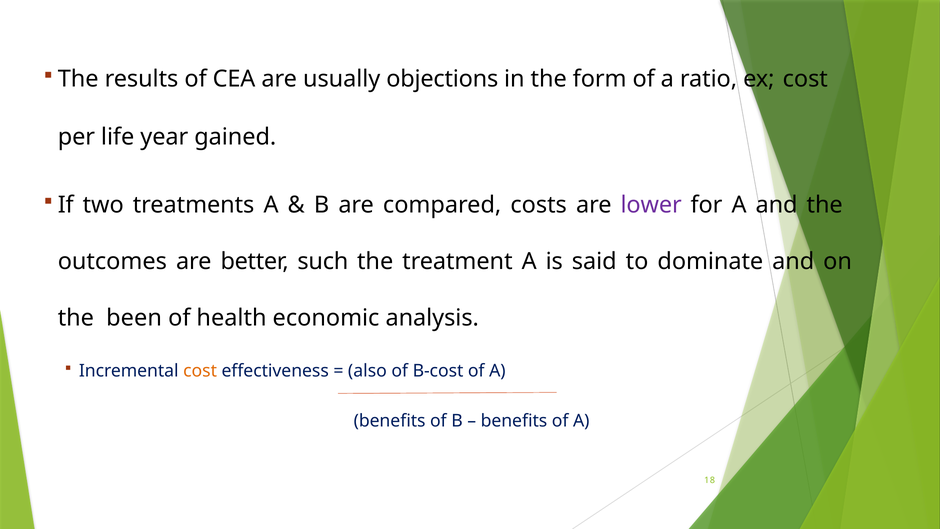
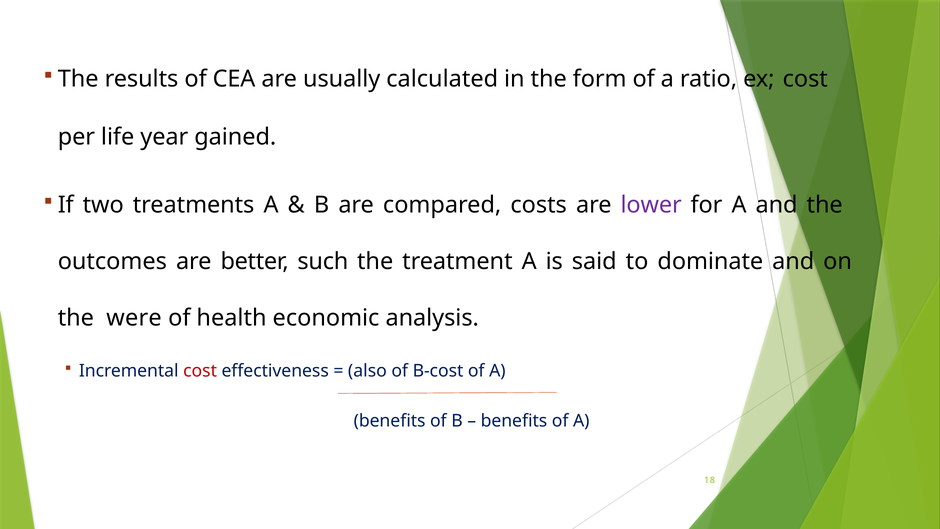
objections: objections -> calculated
been: been -> were
cost at (200, 371) colour: orange -> red
